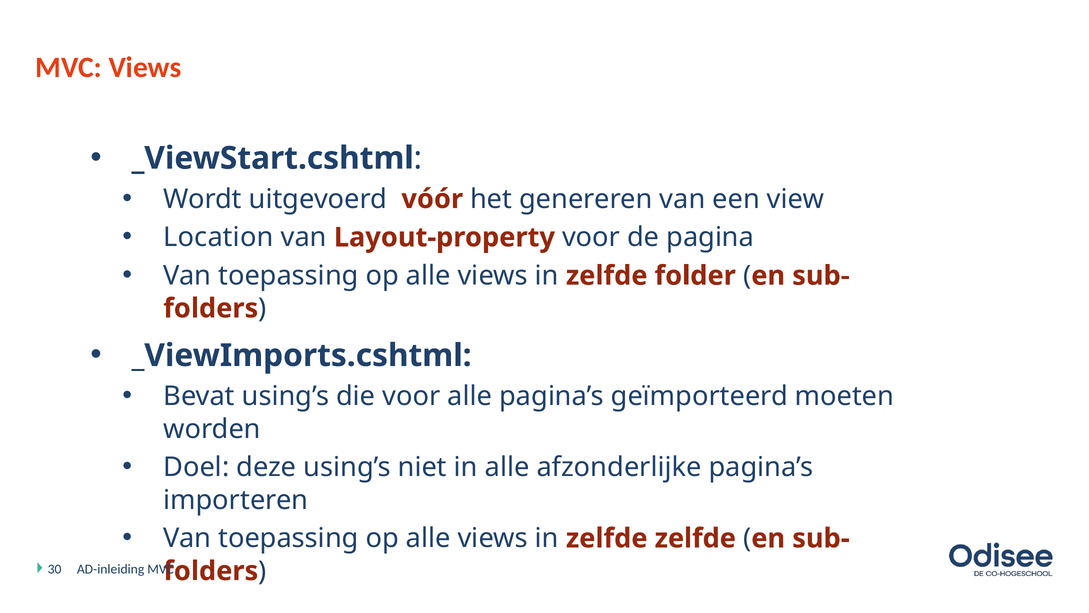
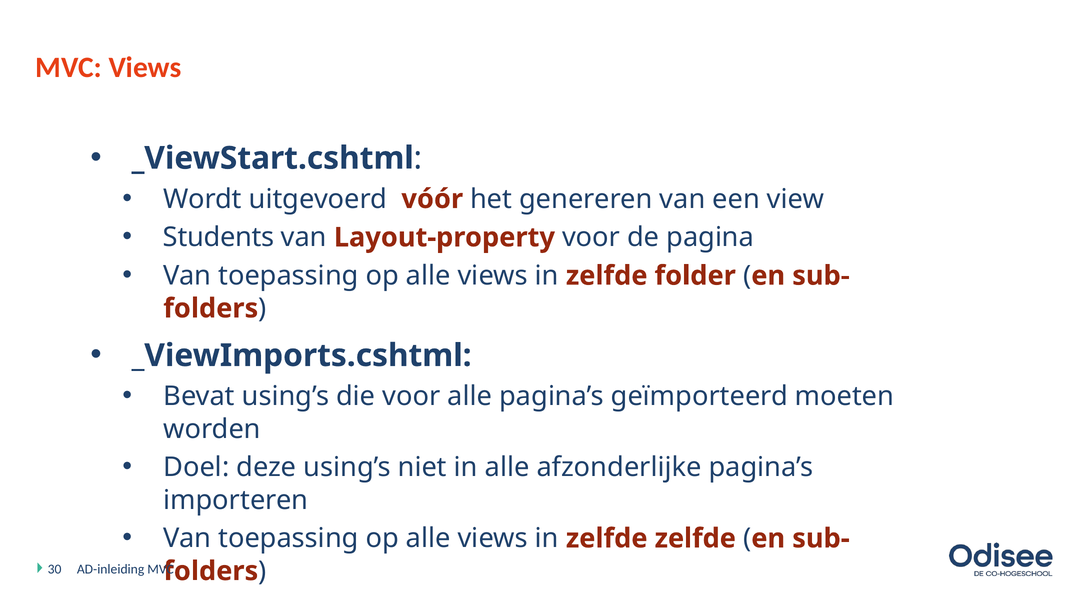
Location: Location -> Students
